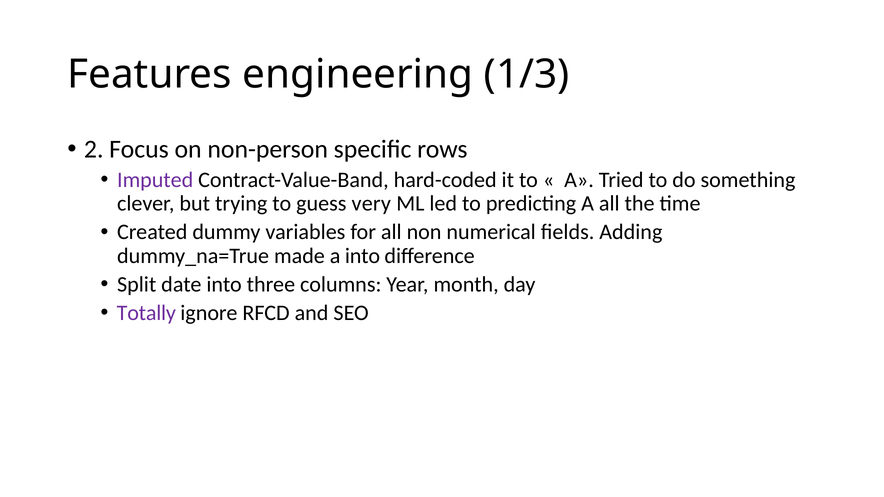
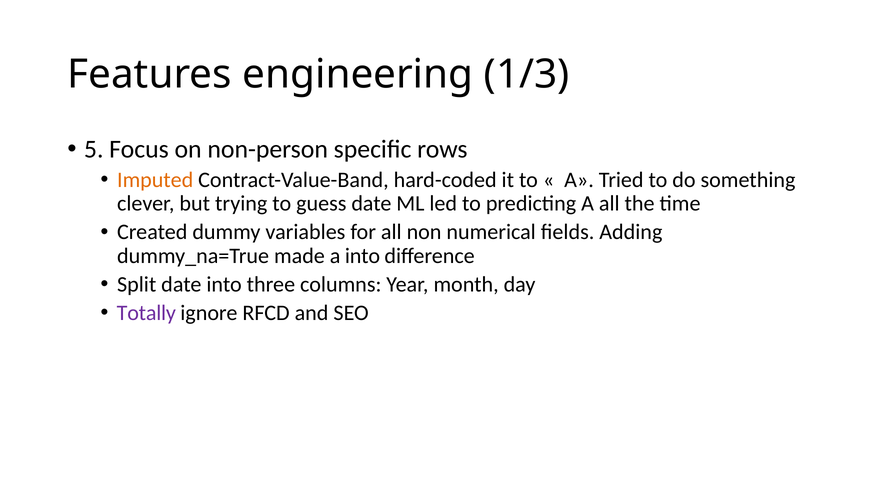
2: 2 -> 5
Imputed colour: purple -> orange
guess very: very -> date
